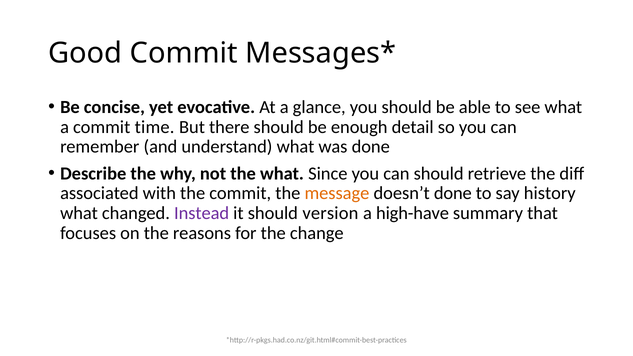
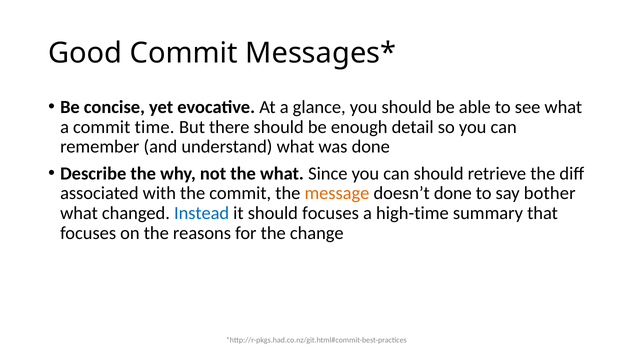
history: history -> bother
Instead colour: purple -> blue
should version: version -> focuses
high-have: high-have -> high-time
